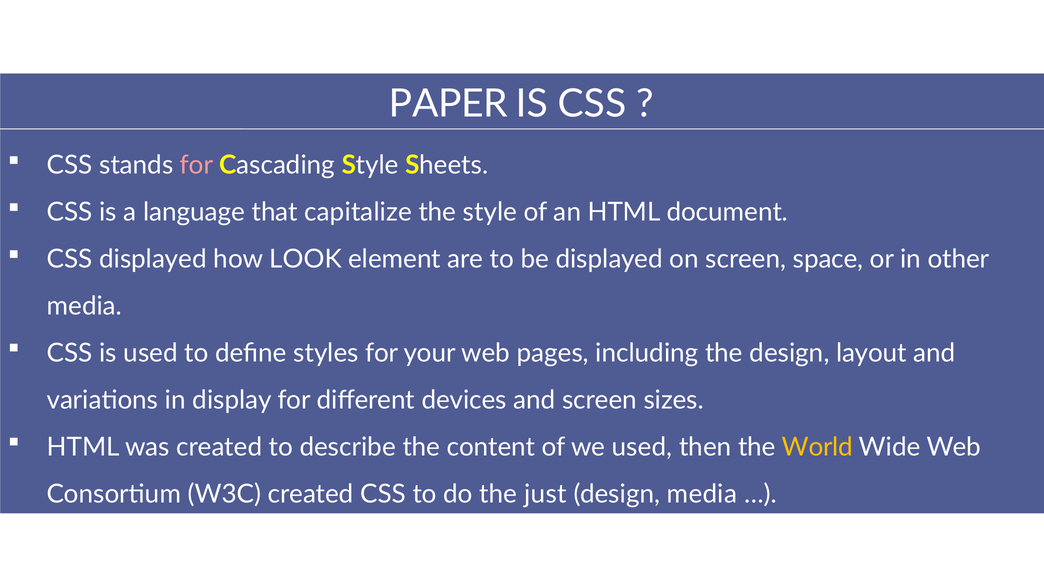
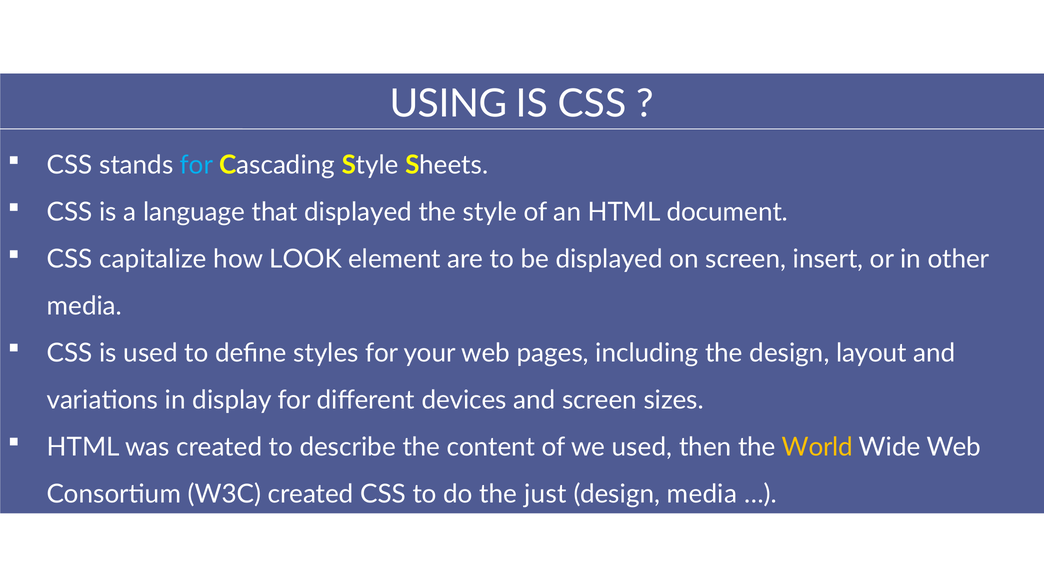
PAPER: PAPER -> USING
for at (197, 165) colour: pink -> light blue
that capitalize: capitalize -> displayed
CSS displayed: displayed -> capitalize
space: space -> insert
